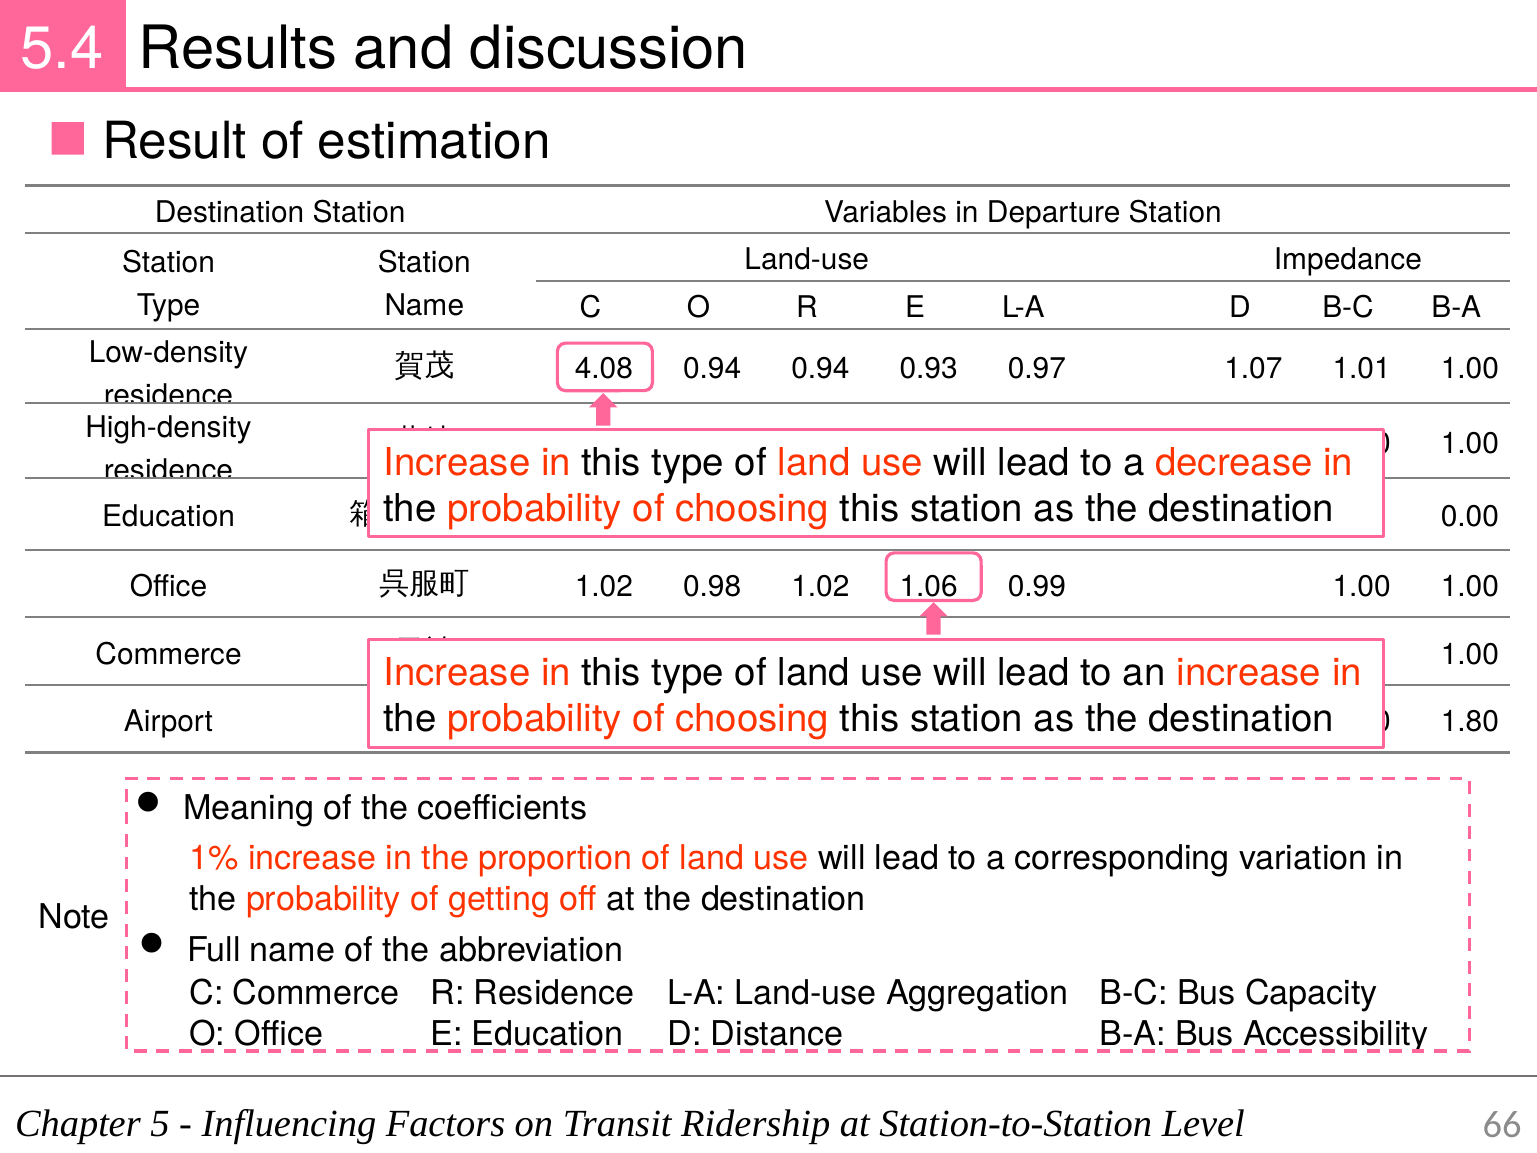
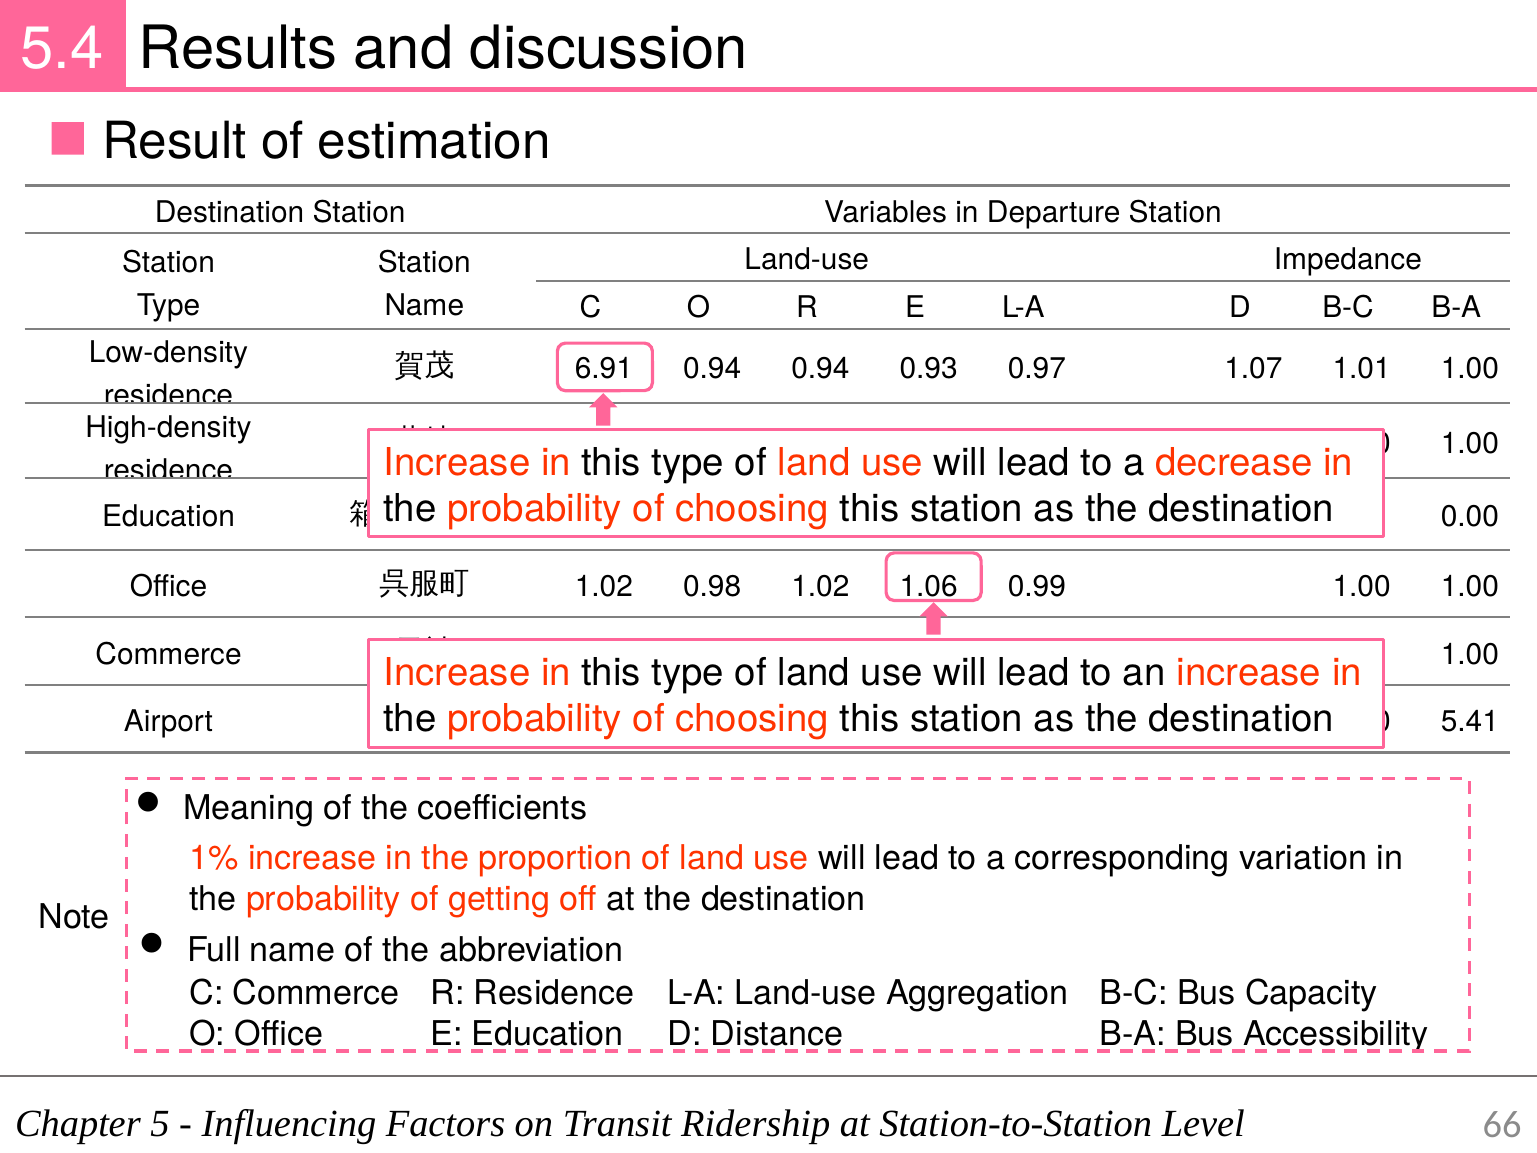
4.08: 4.08 -> 6.91
1.80: 1.80 -> 5.41
